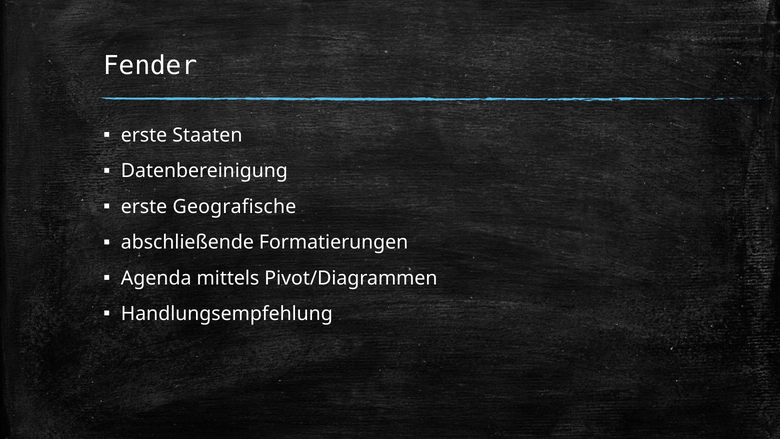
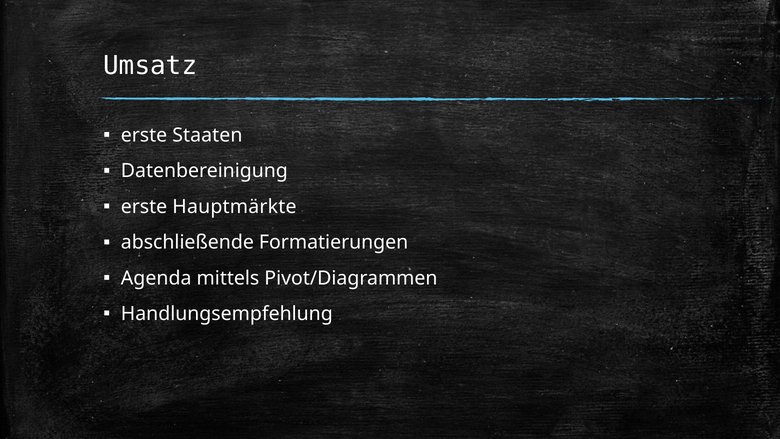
Fender: Fender -> Umsatz
Geografische: Geografische -> Hauptmärkte
